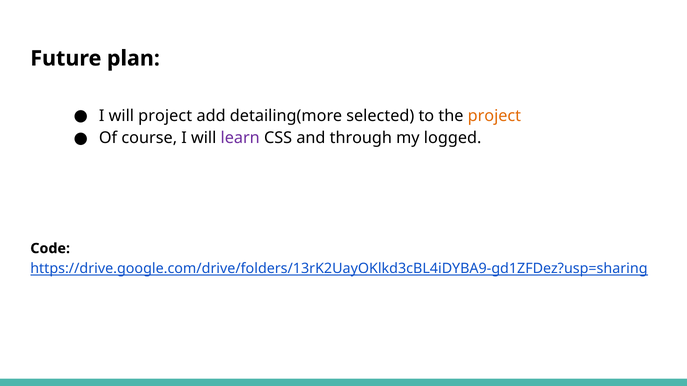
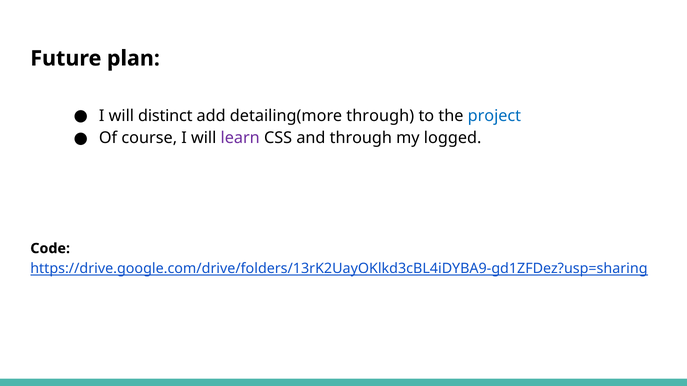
will project: project -> distinct
detailing(more selected: selected -> through
project at (494, 116) colour: orange -> blue
